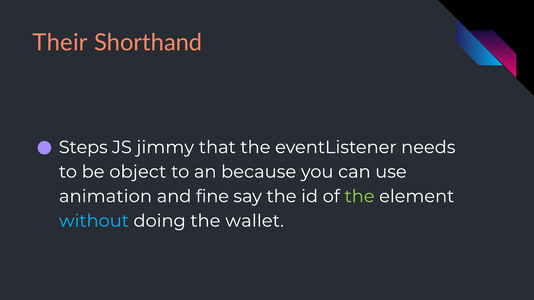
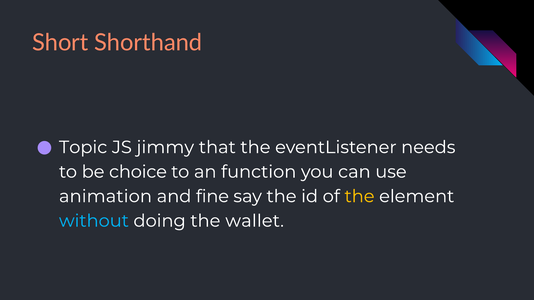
Their: Their -> Short
Steps: Steps -> Topic
object: object -> choice
because: because -> function
the at (360, 197) colour: light green -> yellow
